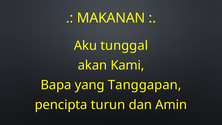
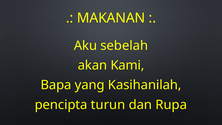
tunggal: tunggal -> sebelah
Tanggapan: Tanggapan -> Kasihanilah
Amin: Amin -> Rupa
